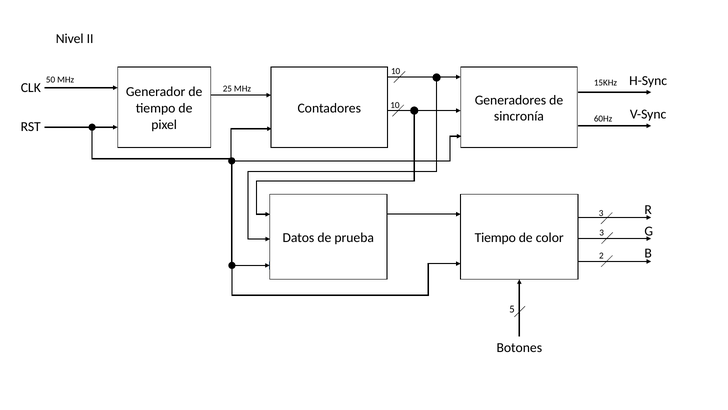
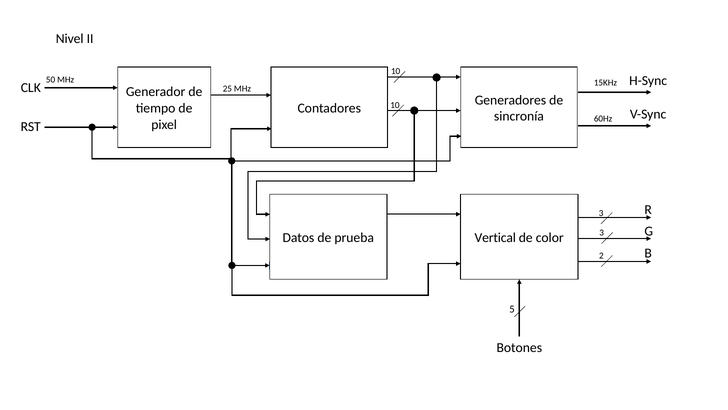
Tiempo at (495, 237): Tiempo -> Vertical
